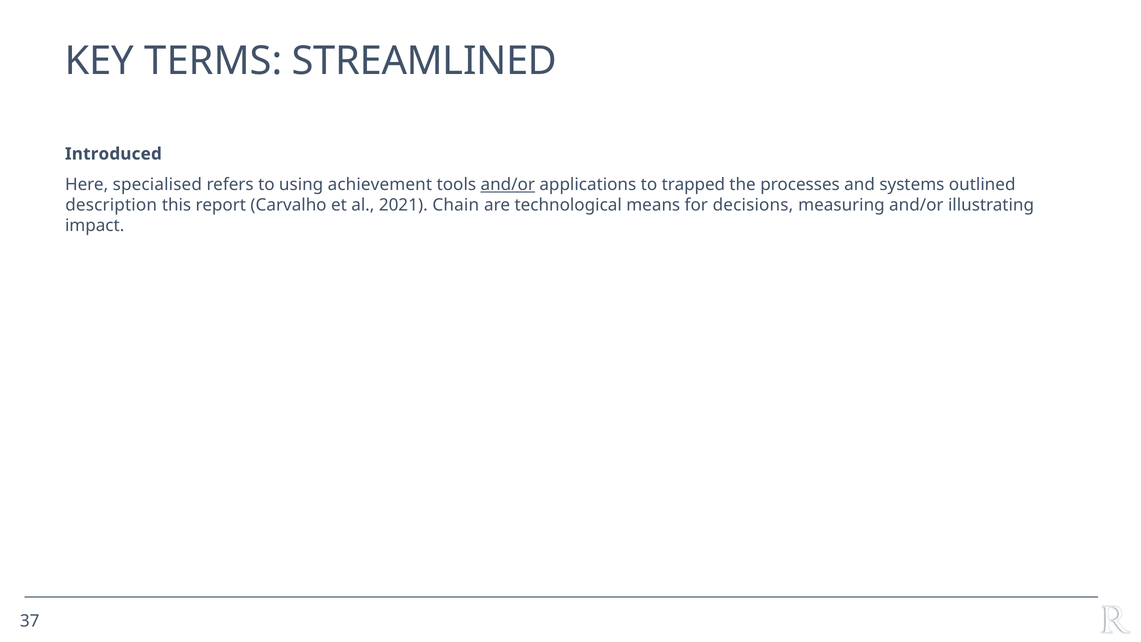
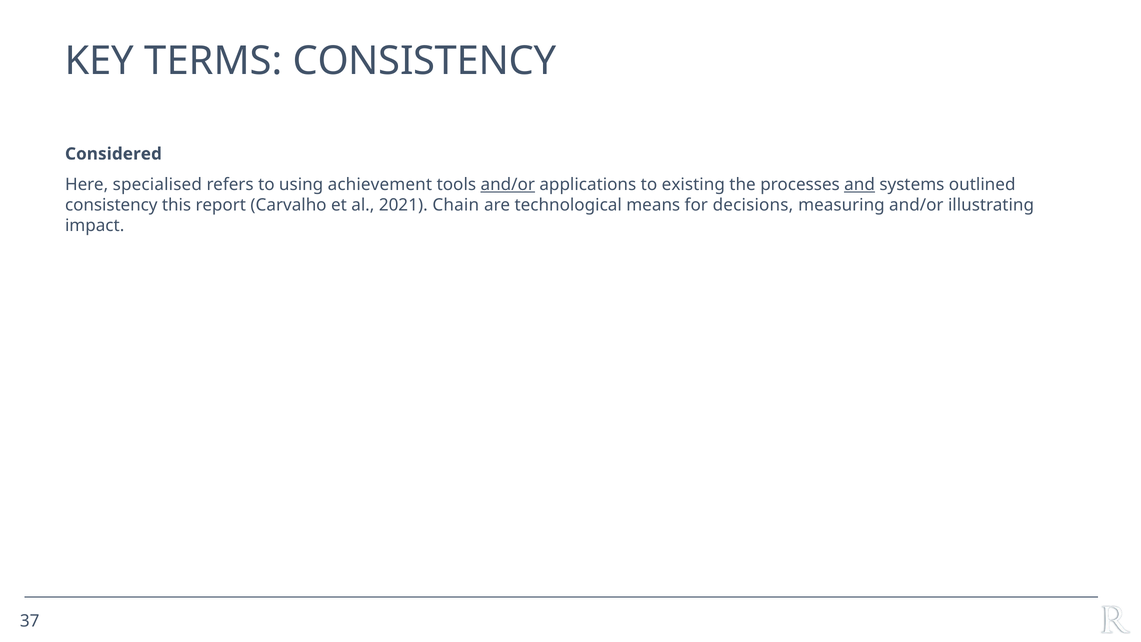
TERMS STREAMLINED: STREAMLINED -> CONSISTENCY
Introduced: Introduced -> Considered
trapped: trapped -> existing
and underline: none -> present
description at (111, 205): description -> consistency
